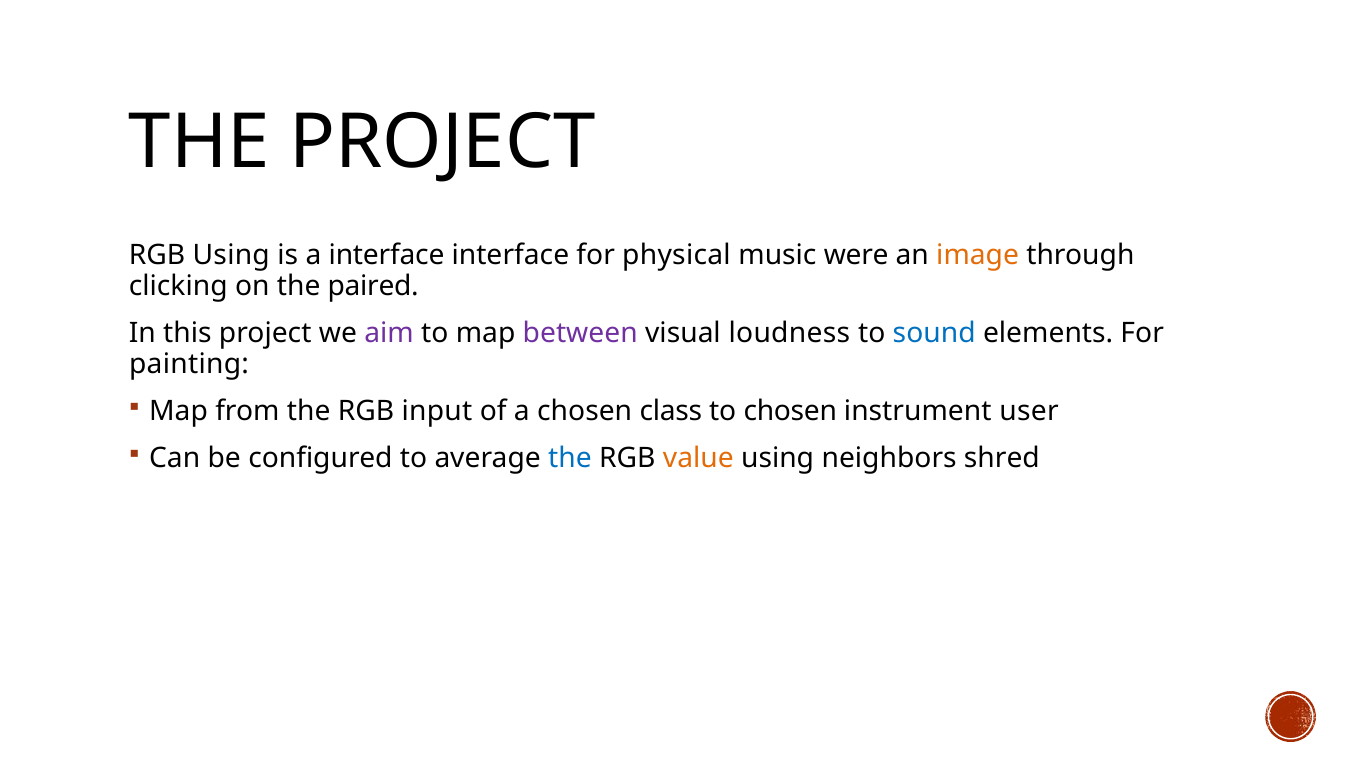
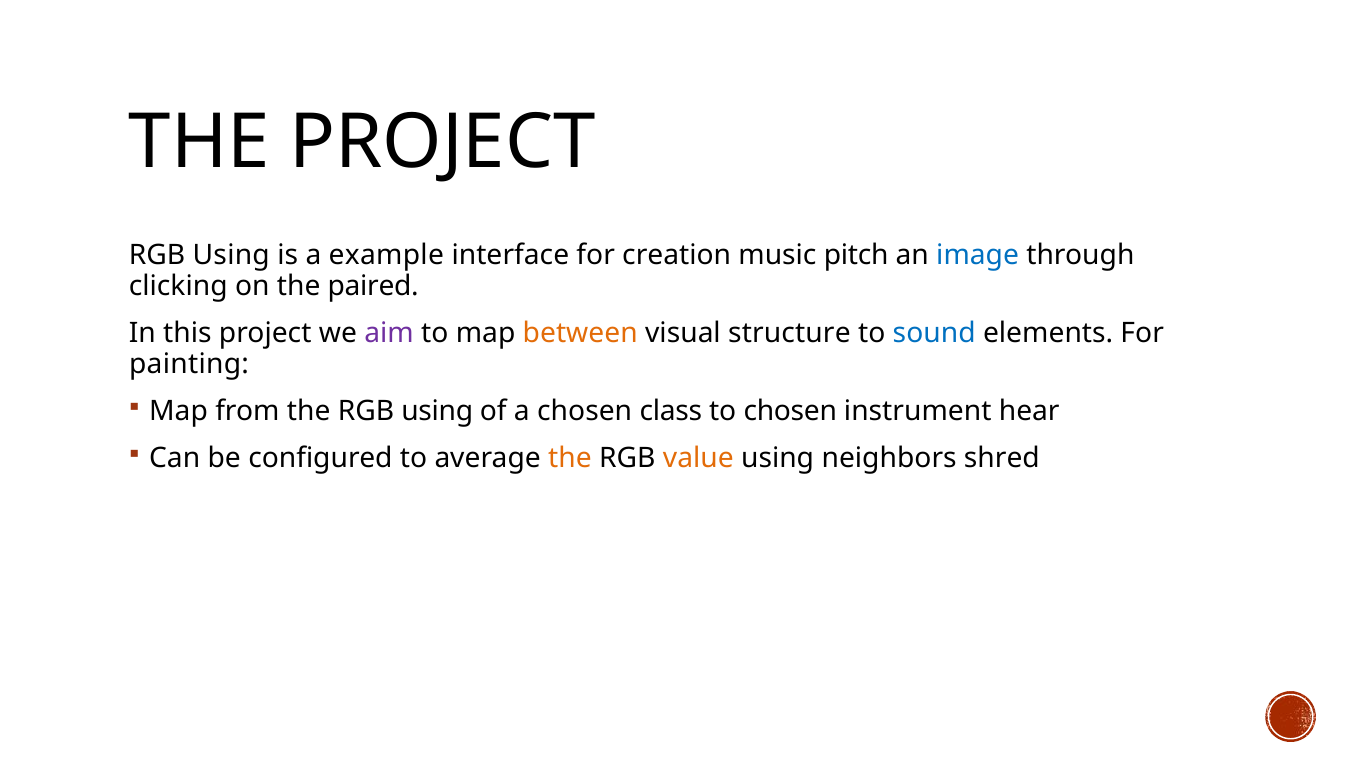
a interface: interface -> example
physical: physical -> creation
were: were -> pitch
image colour: orange -> blue
between colour: purple -> orange
loudness: loudness -> structure
the RGB input: input -> using
user: user -> hear
the at (570, 458) colour: blue -> orange
